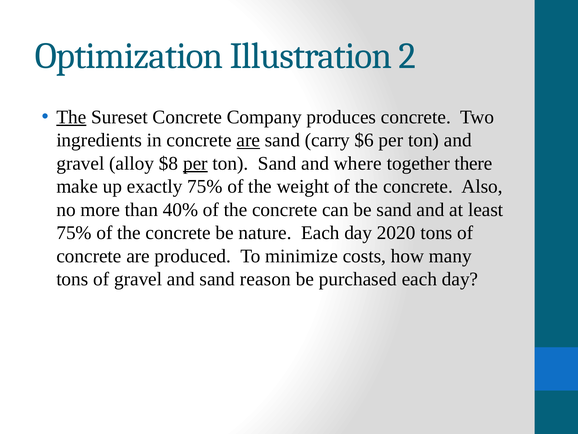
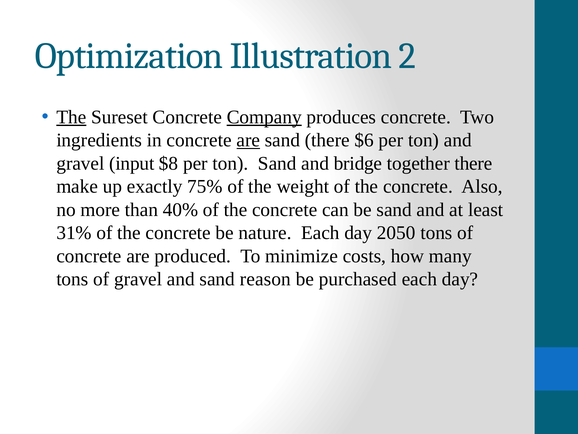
Company underline: none -> present
sand carry: carry -> there
alloy: alloy -> input
per at (195, 163) underline: present -> none
where: where -> bridge
75% at (74, 233): 75% -> 31%
2020: 2020 -> 2050
